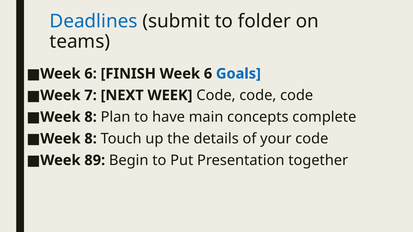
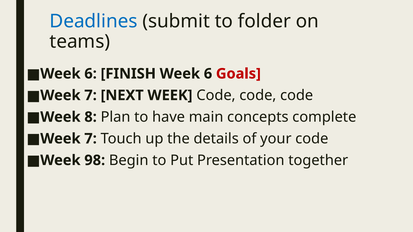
Goals colour: blue -> red
8 at (91, 139): 8 -> 7
89: 89 -> 98
